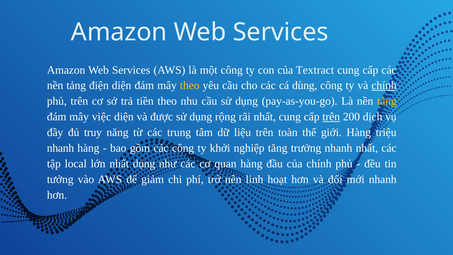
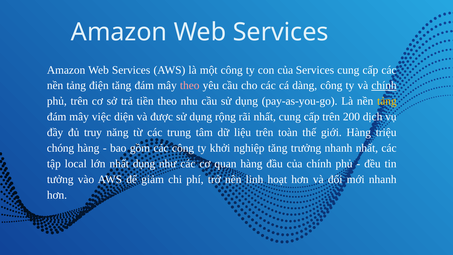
của Textract: Textract -> Services
điện diện: diện -> tăng
theo at (190, 86) colour: yellow -> pink
dùng: dùng -> dàng
trên at (331, 117) underline: present -> none
nhanh at (60, 148): nhanh -> chóng
